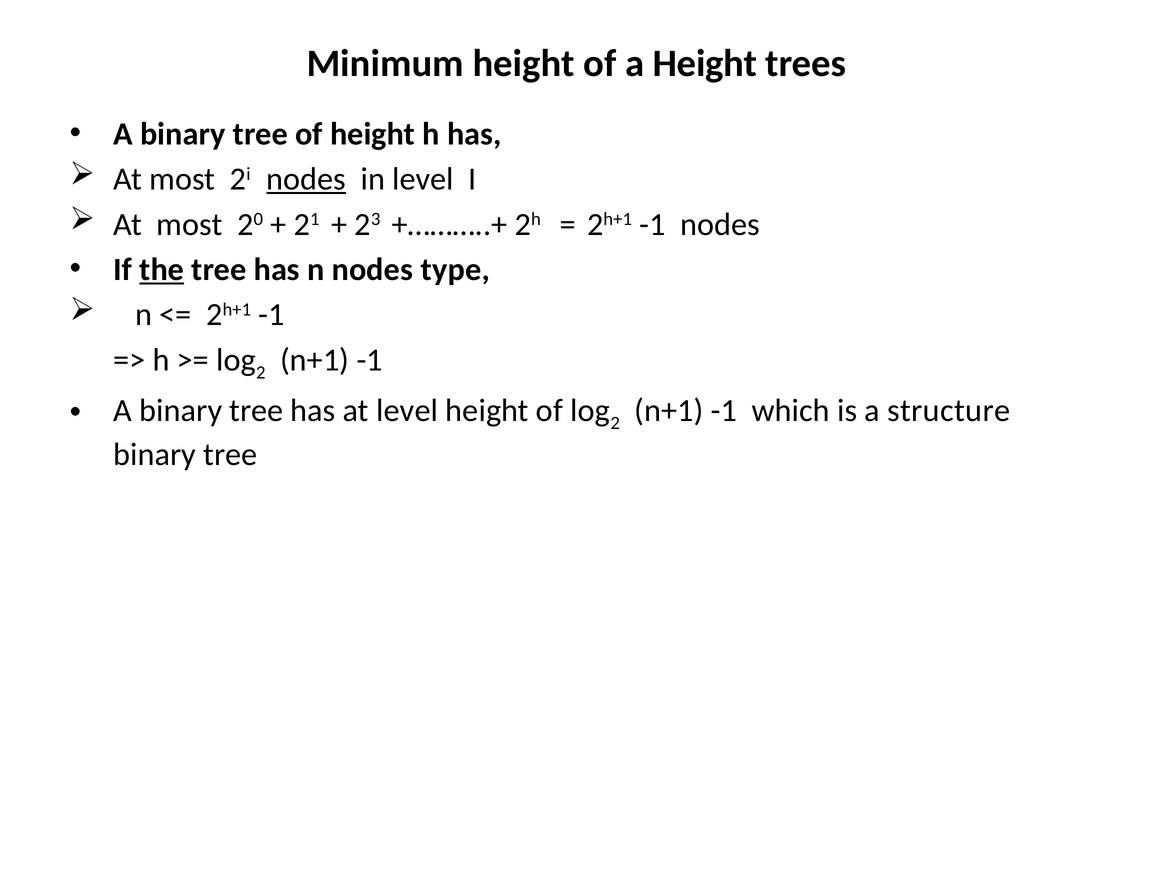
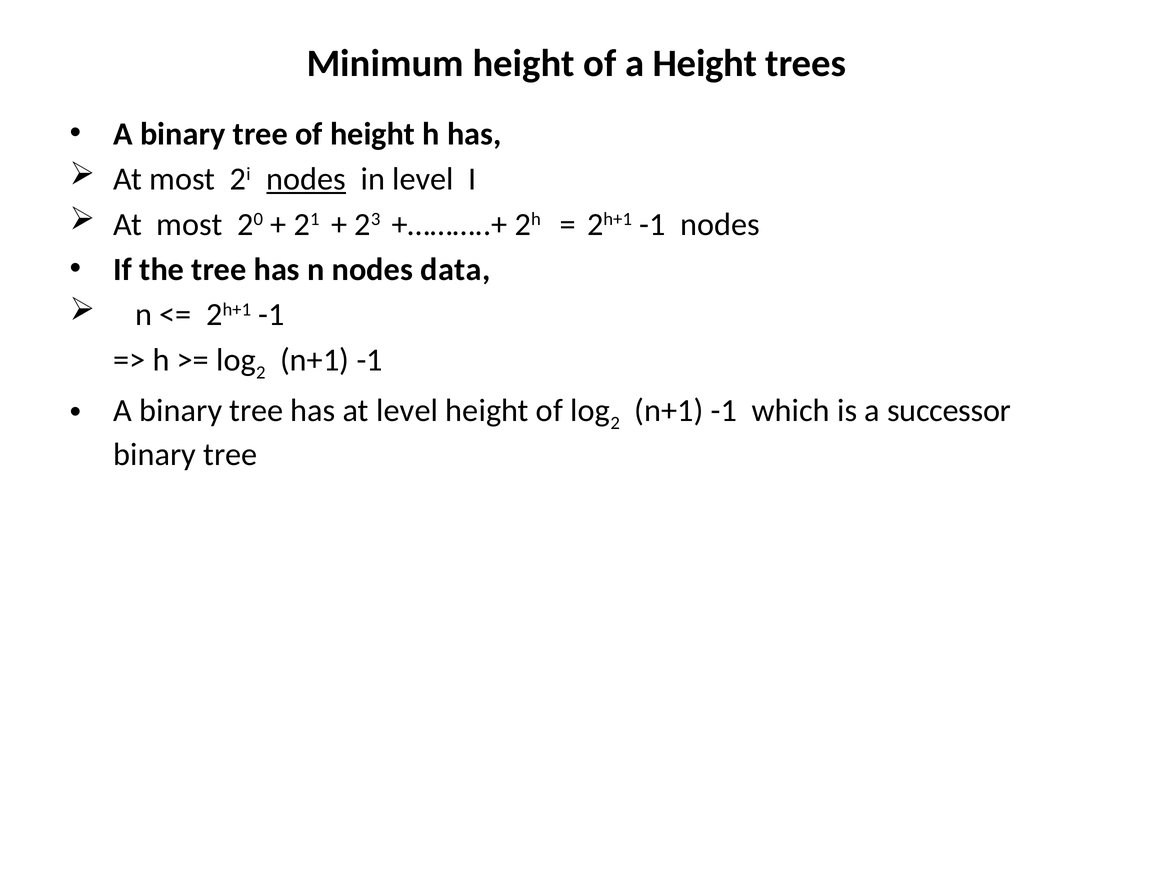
the underline: present -> none
type: type -> data
structure: structure -> successor
